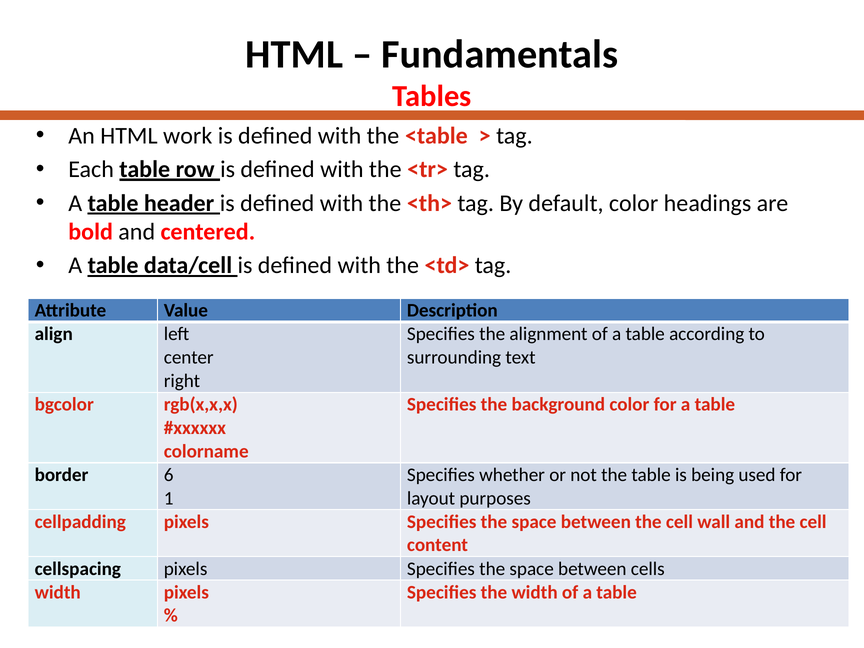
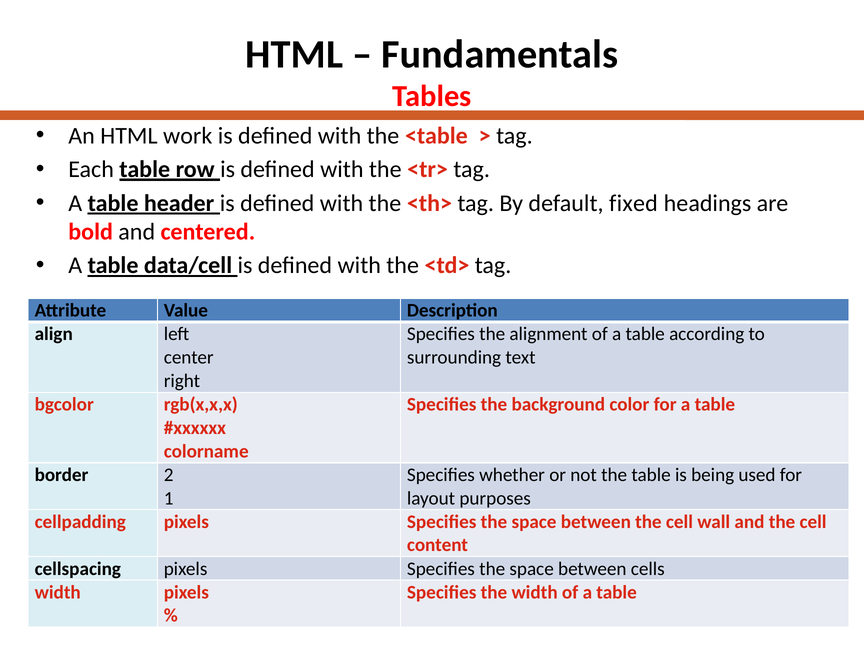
default color: color -> fixed
6: 6 -> 2
